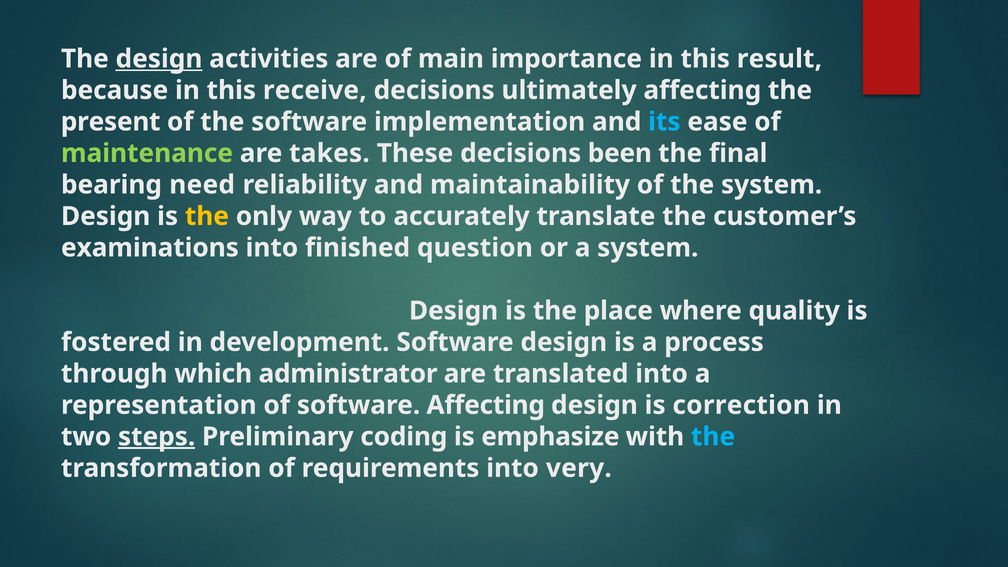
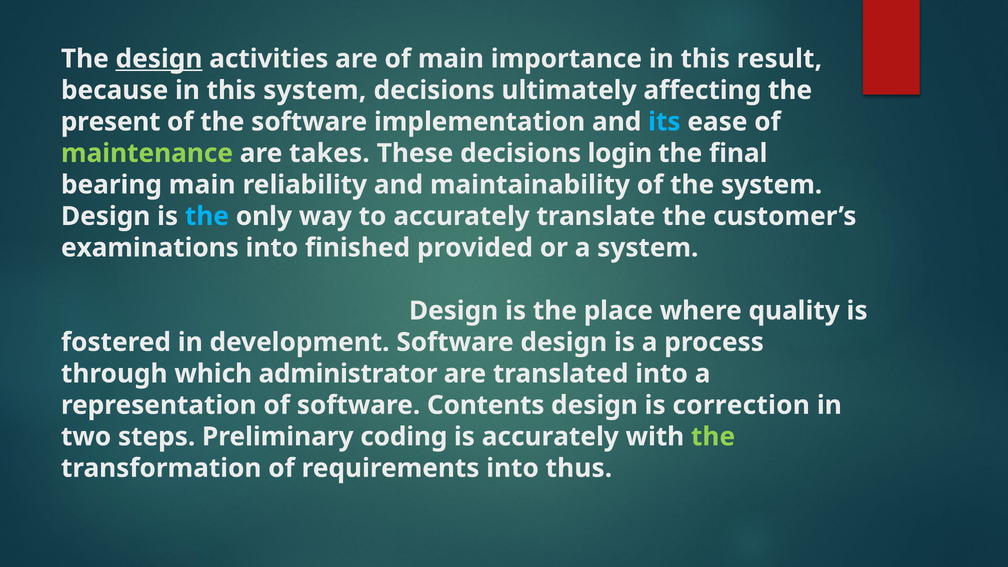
this receive: receive -> system
been: been -> login
bearing need: need -> main
the at (207, 216) colour: yellow -> light blue
question: question -> provided
software Affecting: Affecting -> Contents
steps underline: present -> none
is emphasize: emphasize -> accurately
the at (713, 437) colour: light blue -> light green
very: very -> thus
